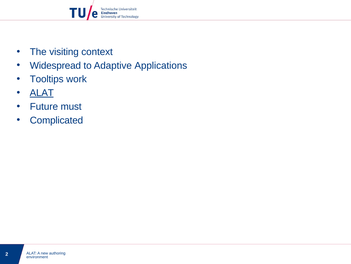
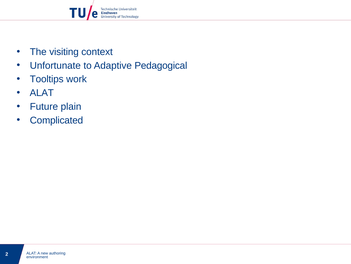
Widespread: Widespread -> Unfortunate
Applications: Applications -> Pedagogical
ALAT at (42, 93) underline: present -> none
must: must -> plain
